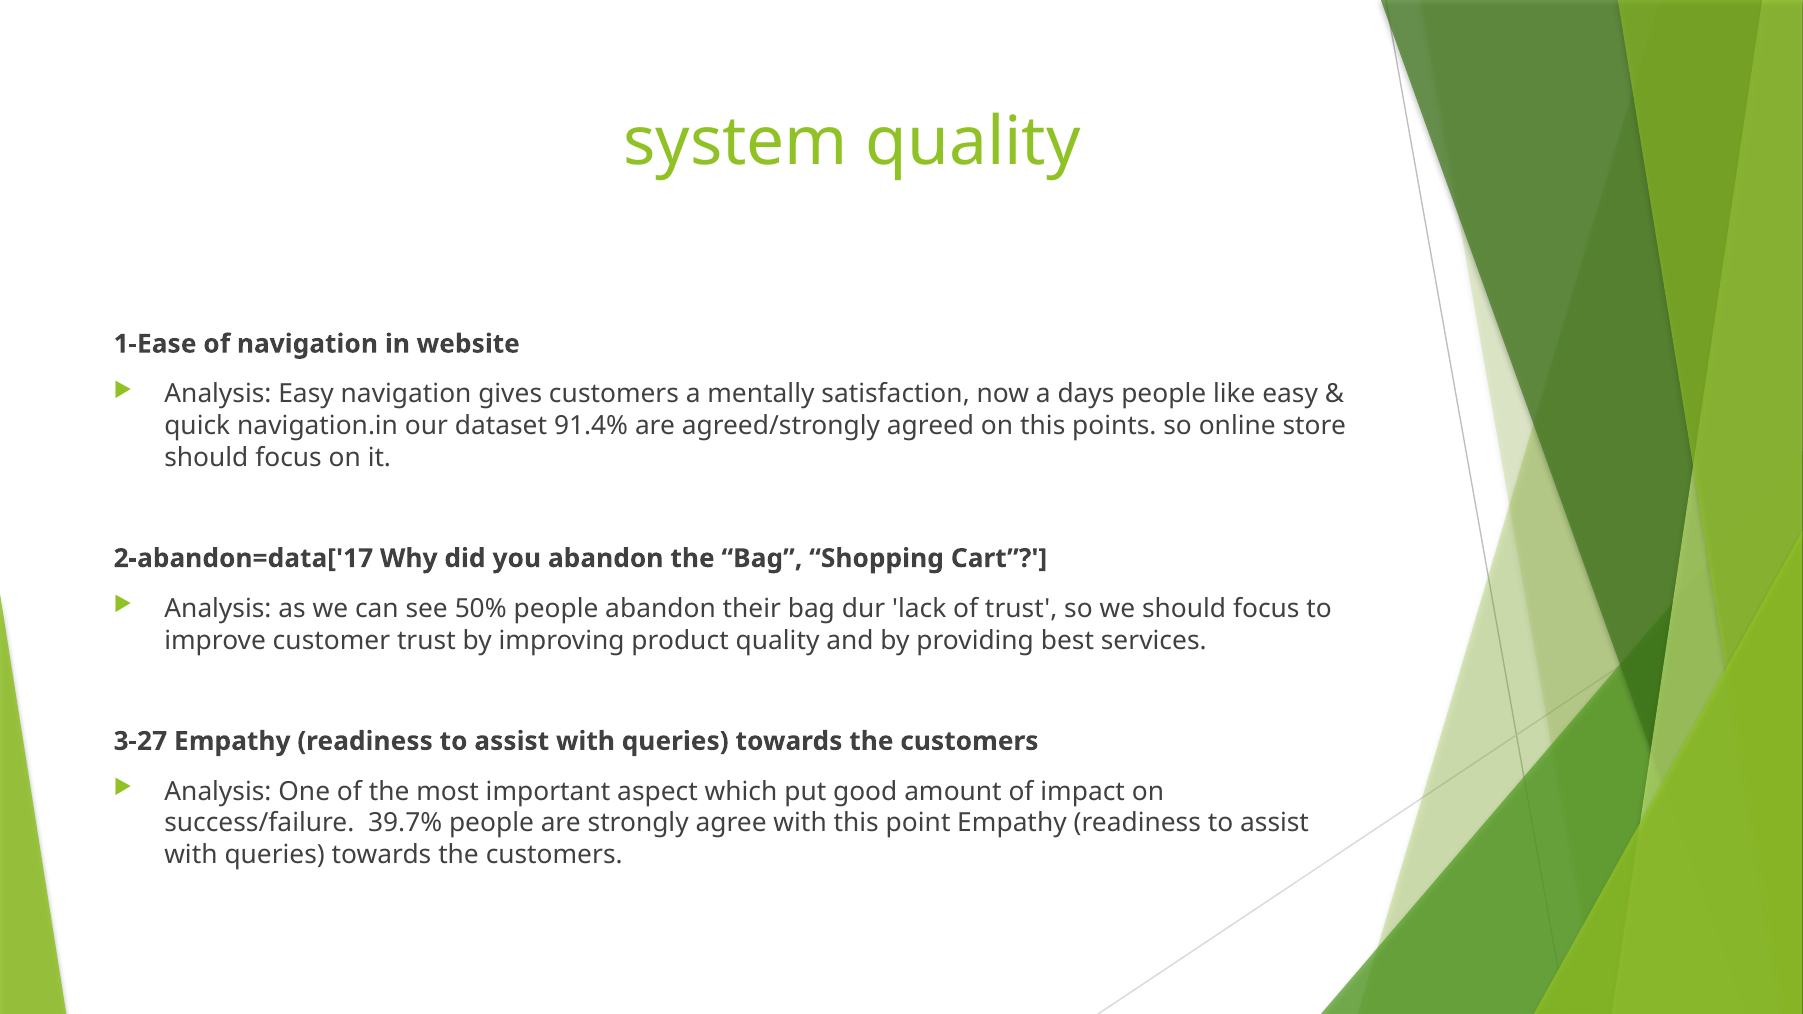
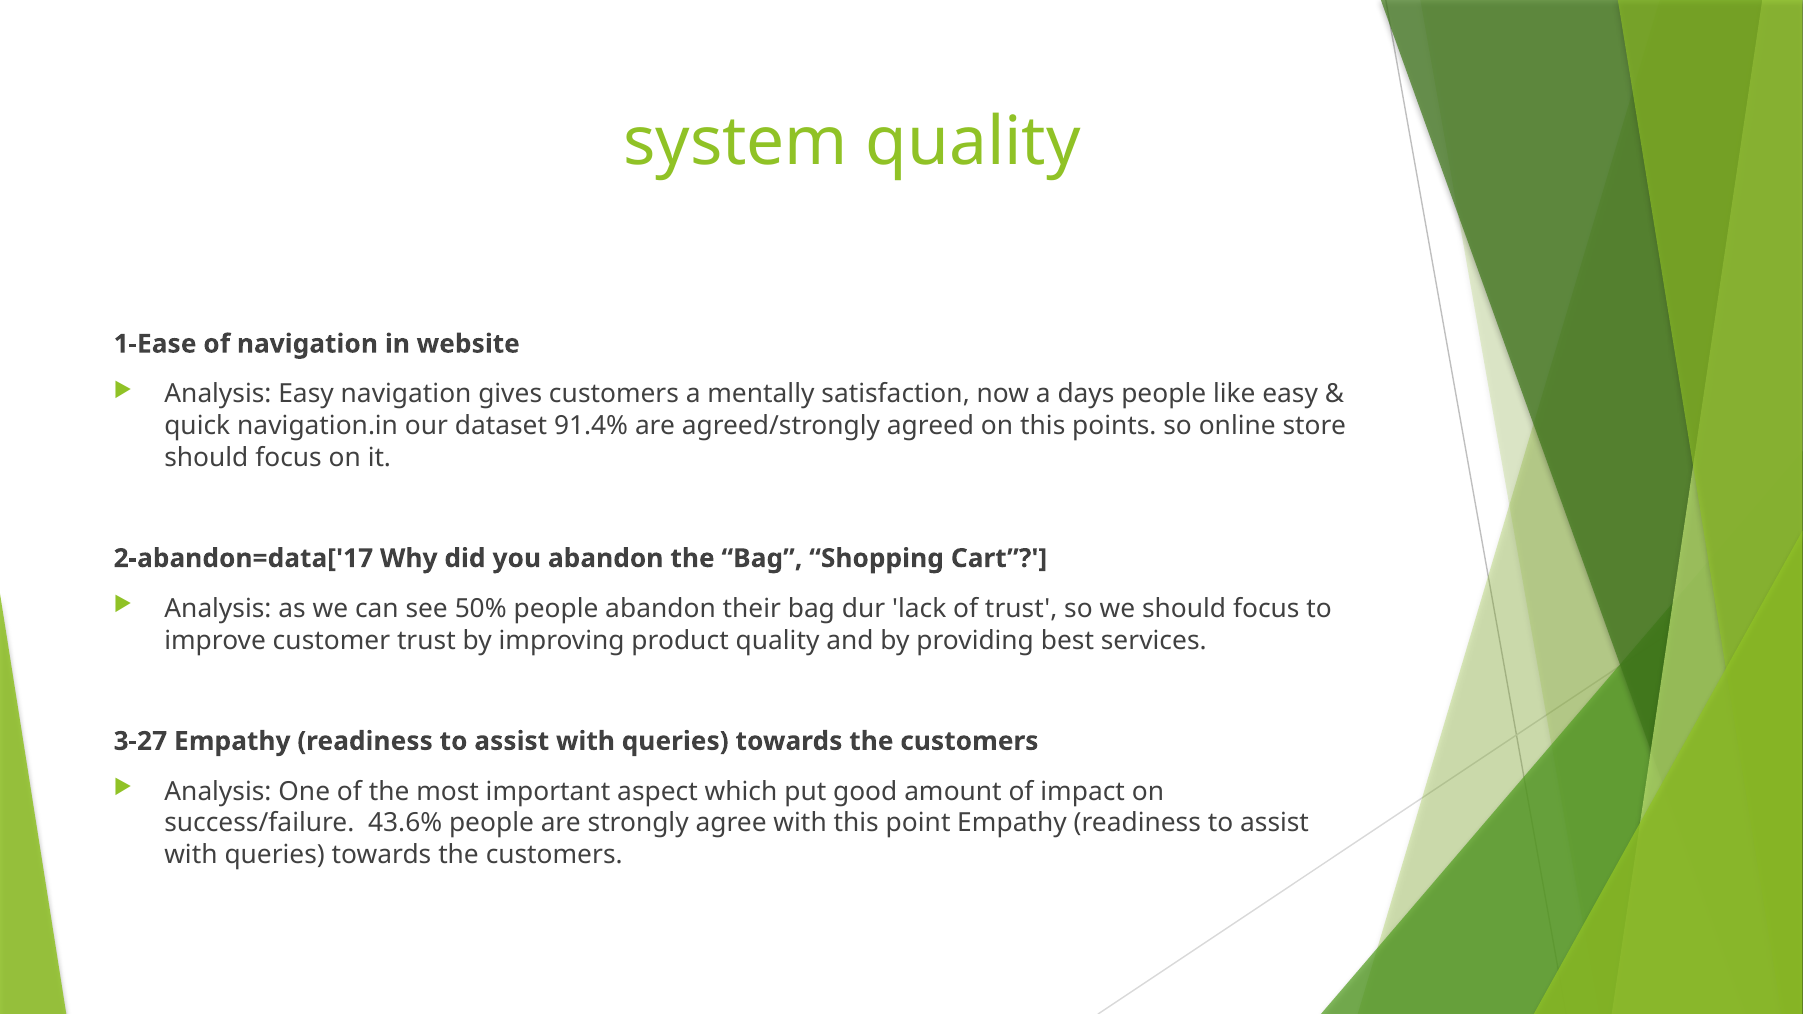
39.7%: 39.7% -> 43.6%
